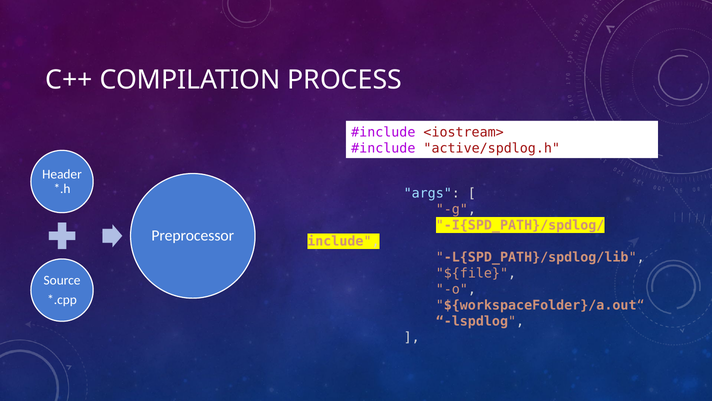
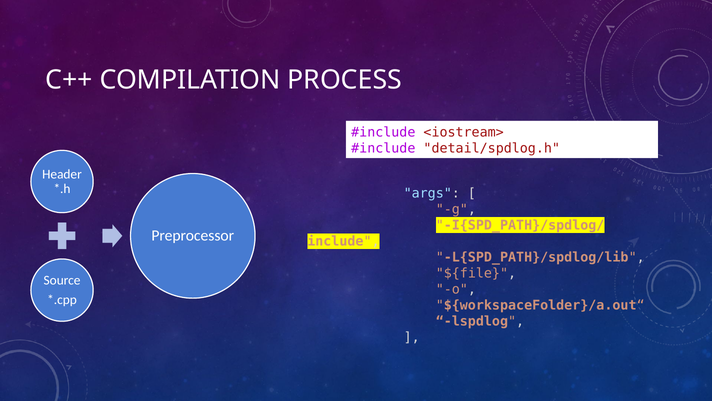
active/spdlog.h: active/spdlog.h -> detail/spdlog.h
